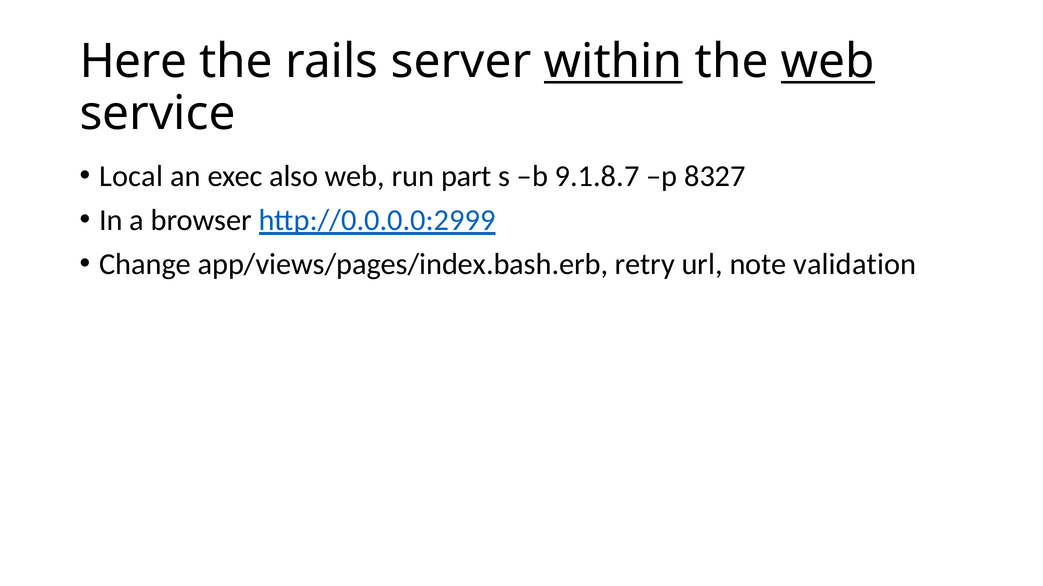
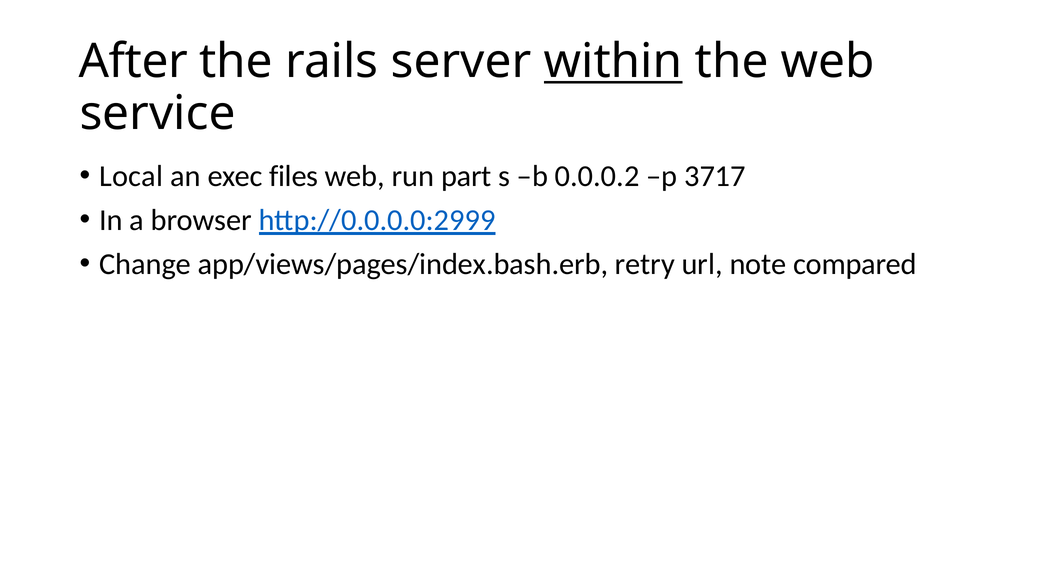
Here: Here -> After
web at (828, 62) underline: present -> none
also: also -> files
9.1.8.7: 9.1.8.7 -> 0.0.0.2
8327: 8327 -> 3717
validation: validation -> compared
